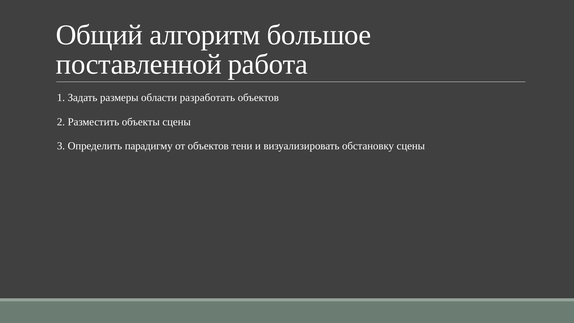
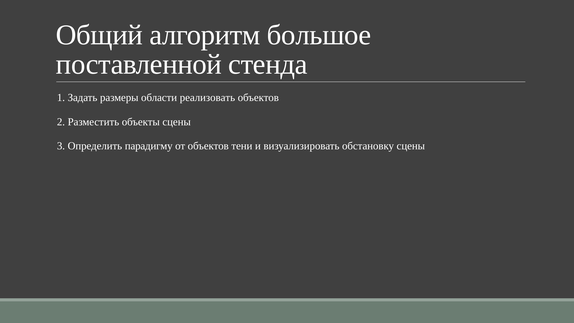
работа: работа -> стенда
разработать: разработать -> реализовать
